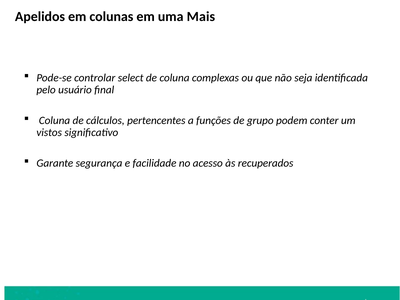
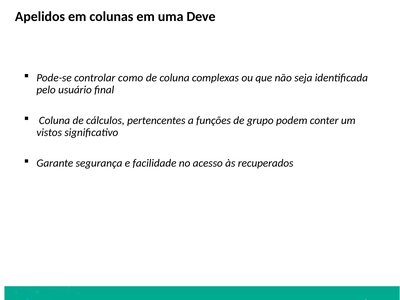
Mais: Mais -> Deve
select: select -> como
